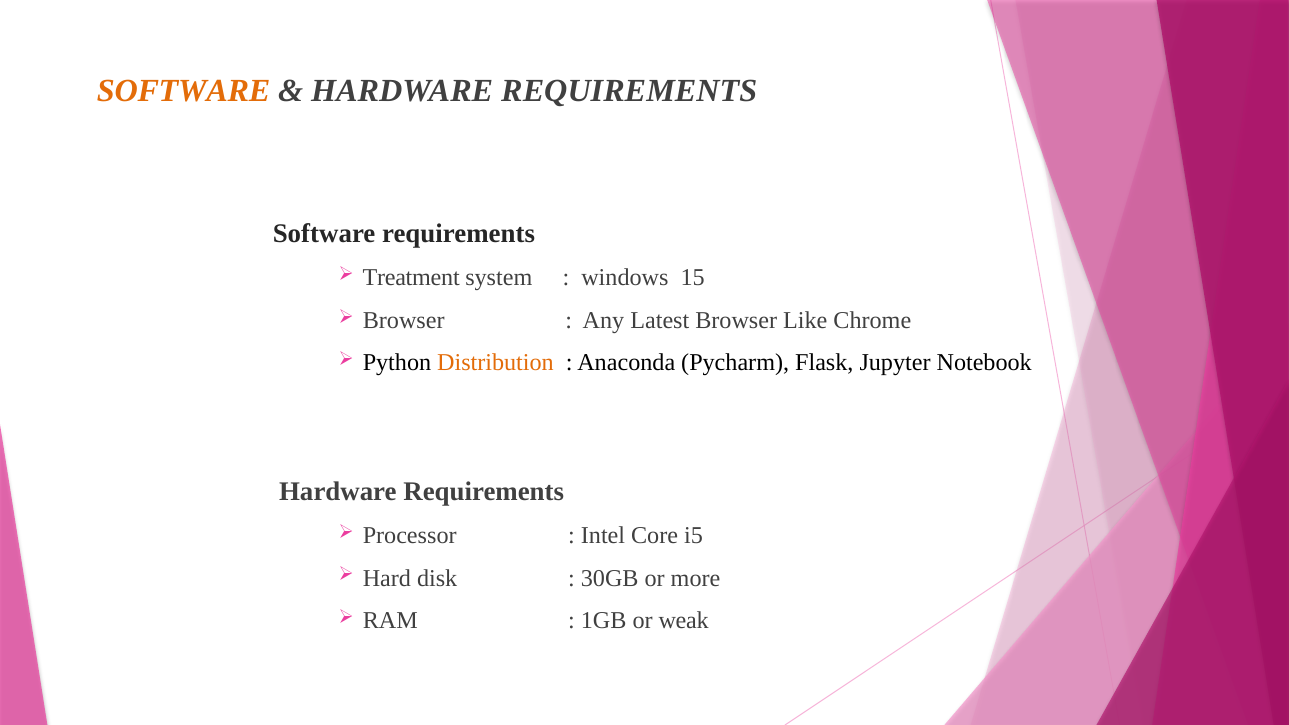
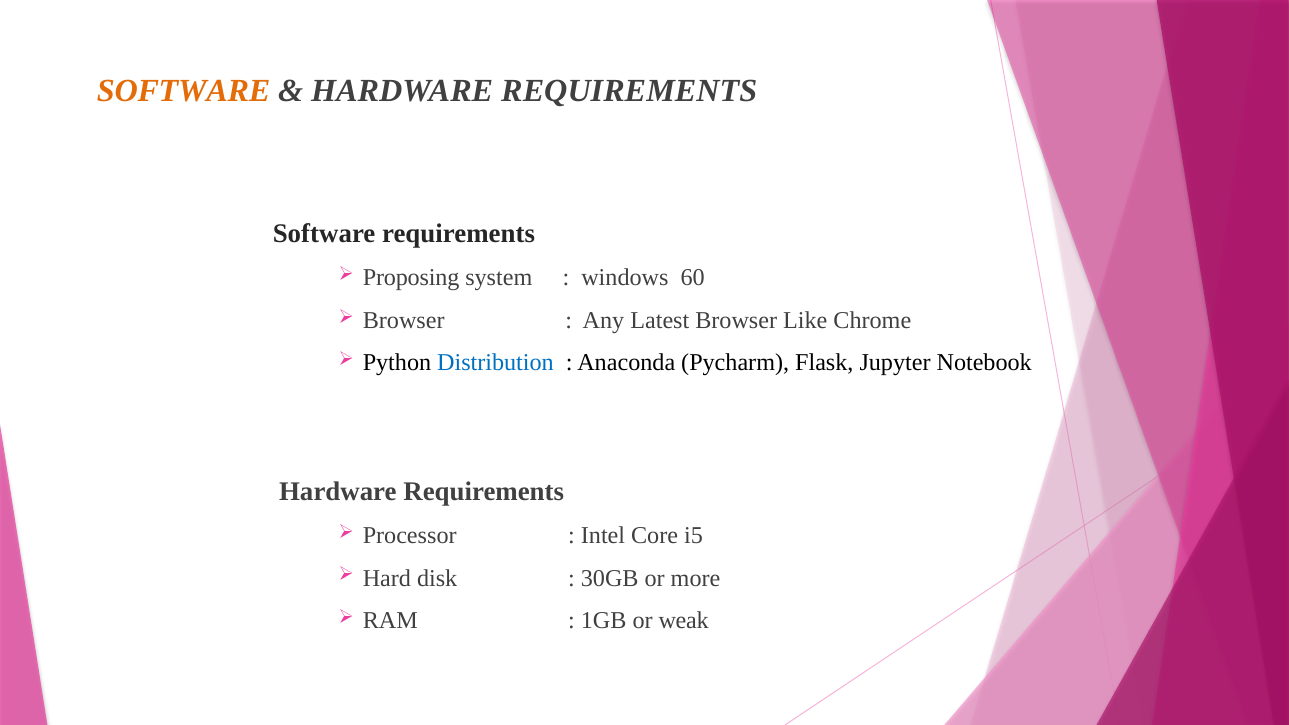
Treatment: Treatment -> Proposing
15: 15 -> 60
Distribution colour: orange -> blue
